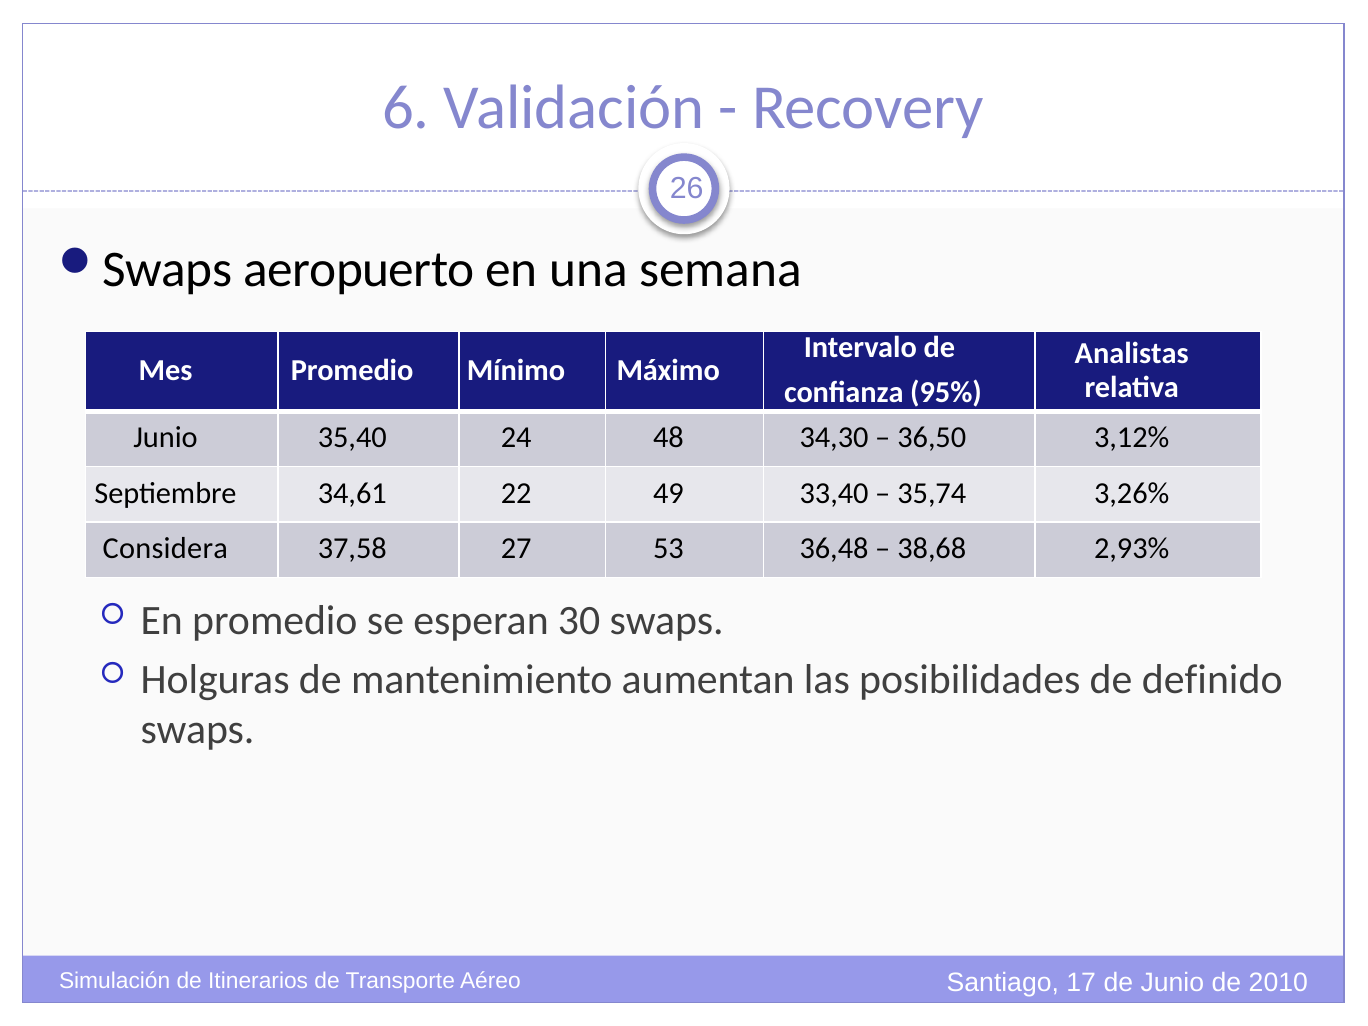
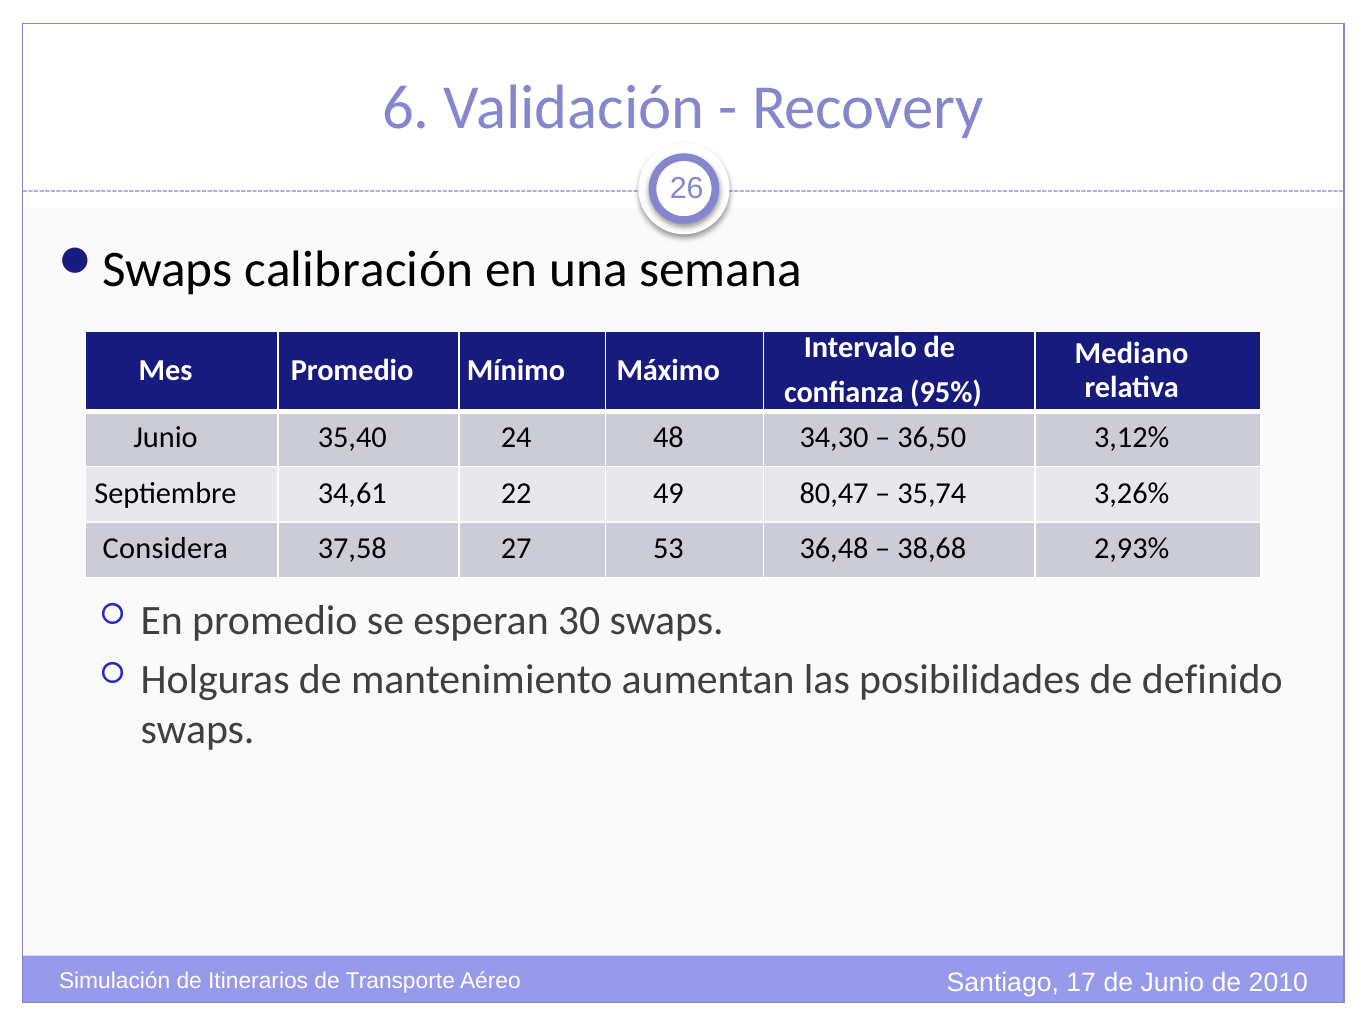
aeropuerto: aeropuerto -> calibración
Analistas: Analistas -> Mediano
33,40: 33,40 -> 80,47
